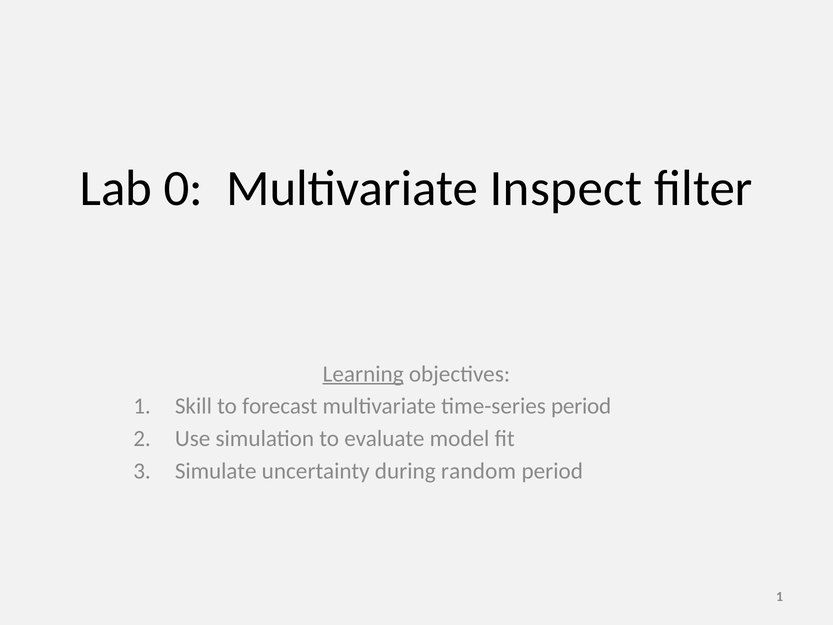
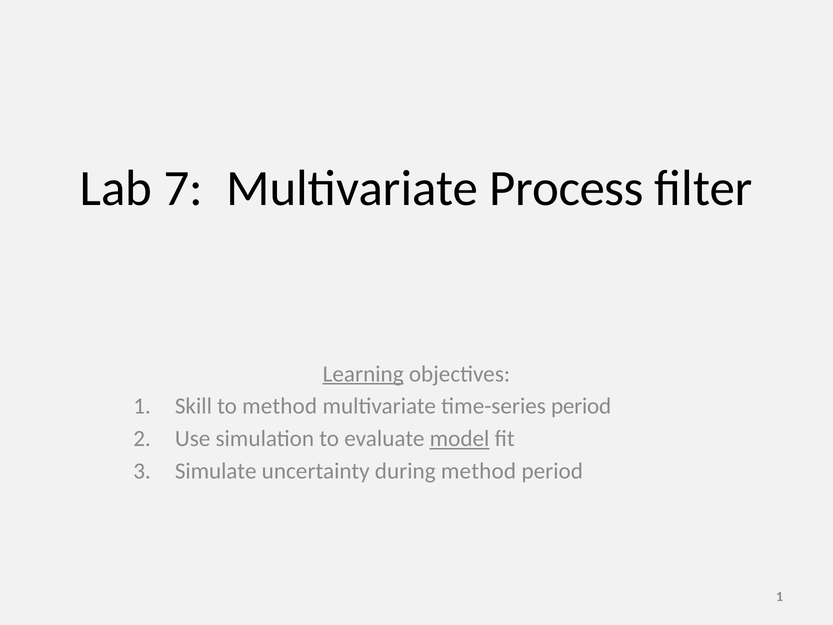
0: 0 -> 7
Inspect: Inspect -> Process
to forecast: forecast -> method
model underline: none -> present
during random: random -> method
